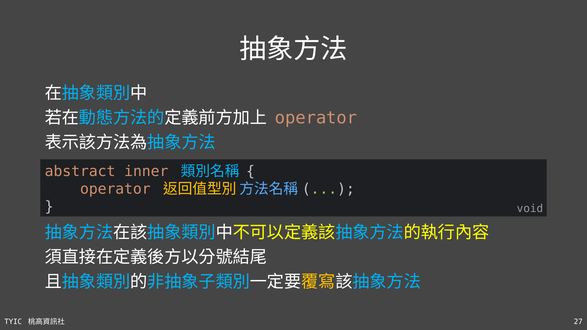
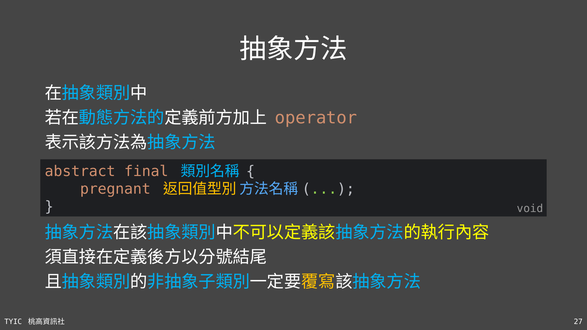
inner: inner -> final
operator at (115, 189): operator -> pregnant
